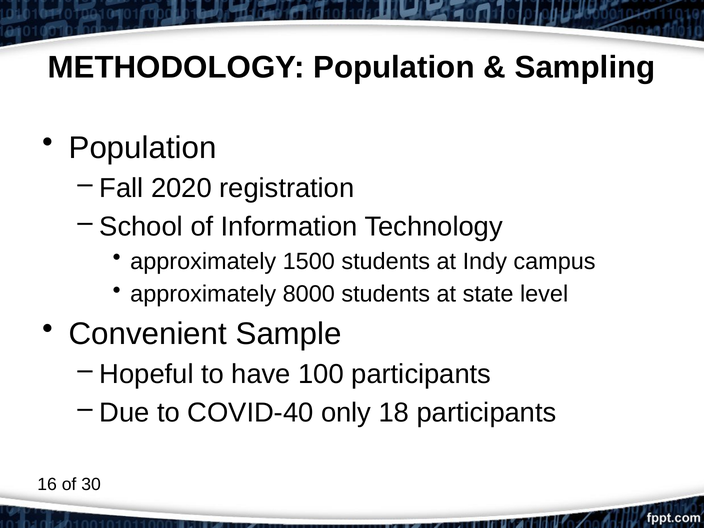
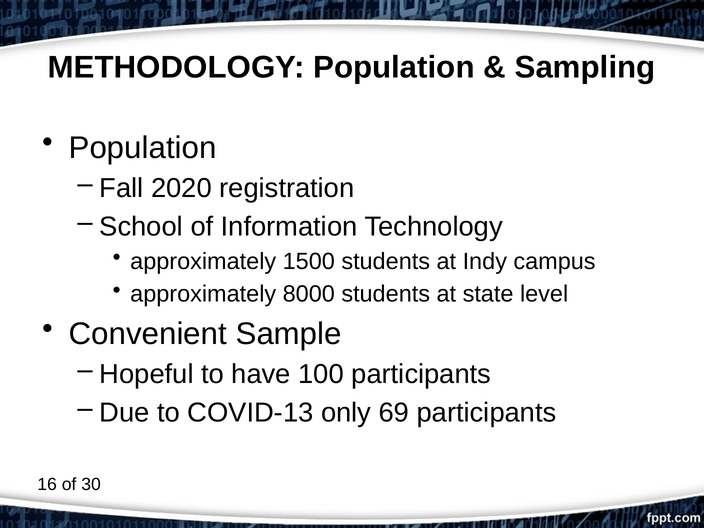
COVID-40: COVID-40 -> COVID-13
18: 18 -> 69
